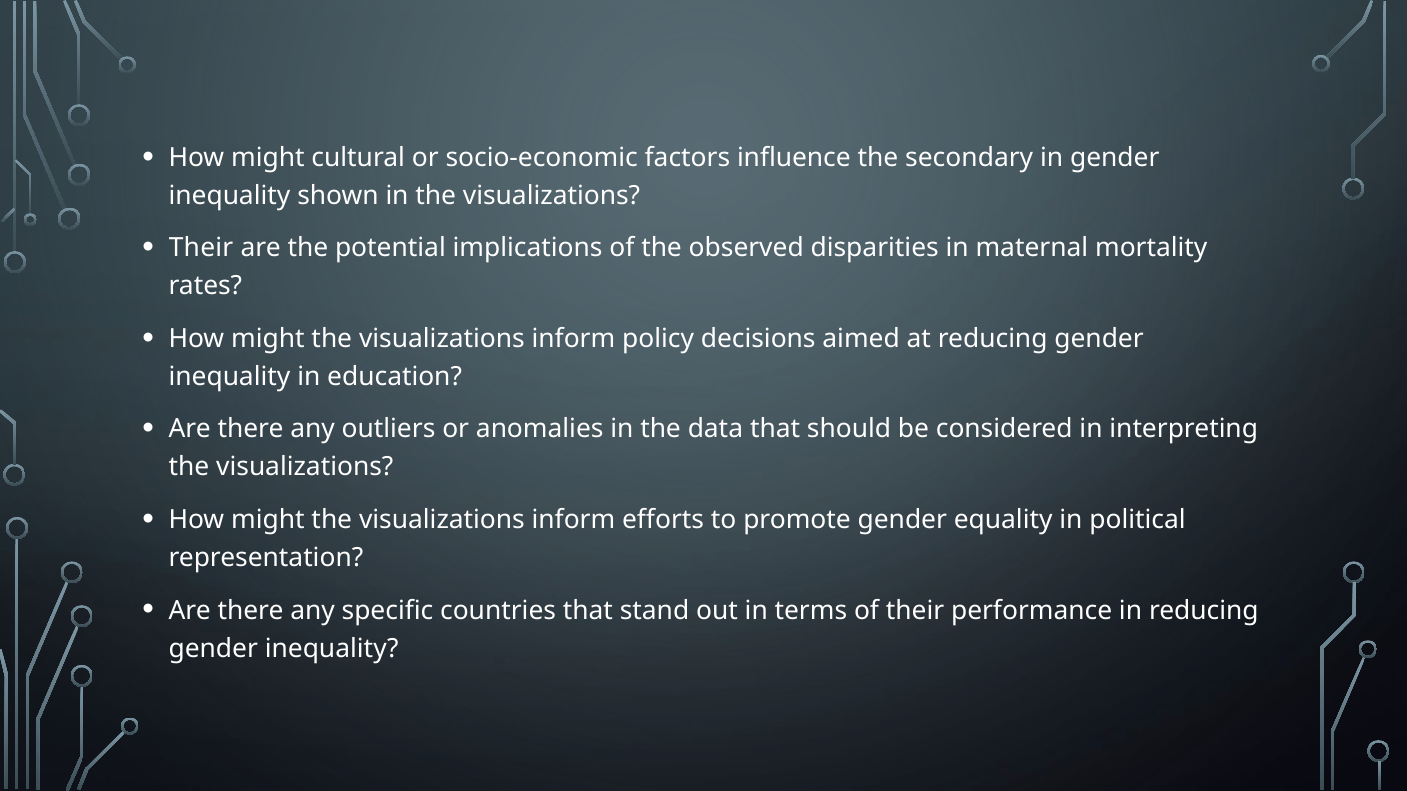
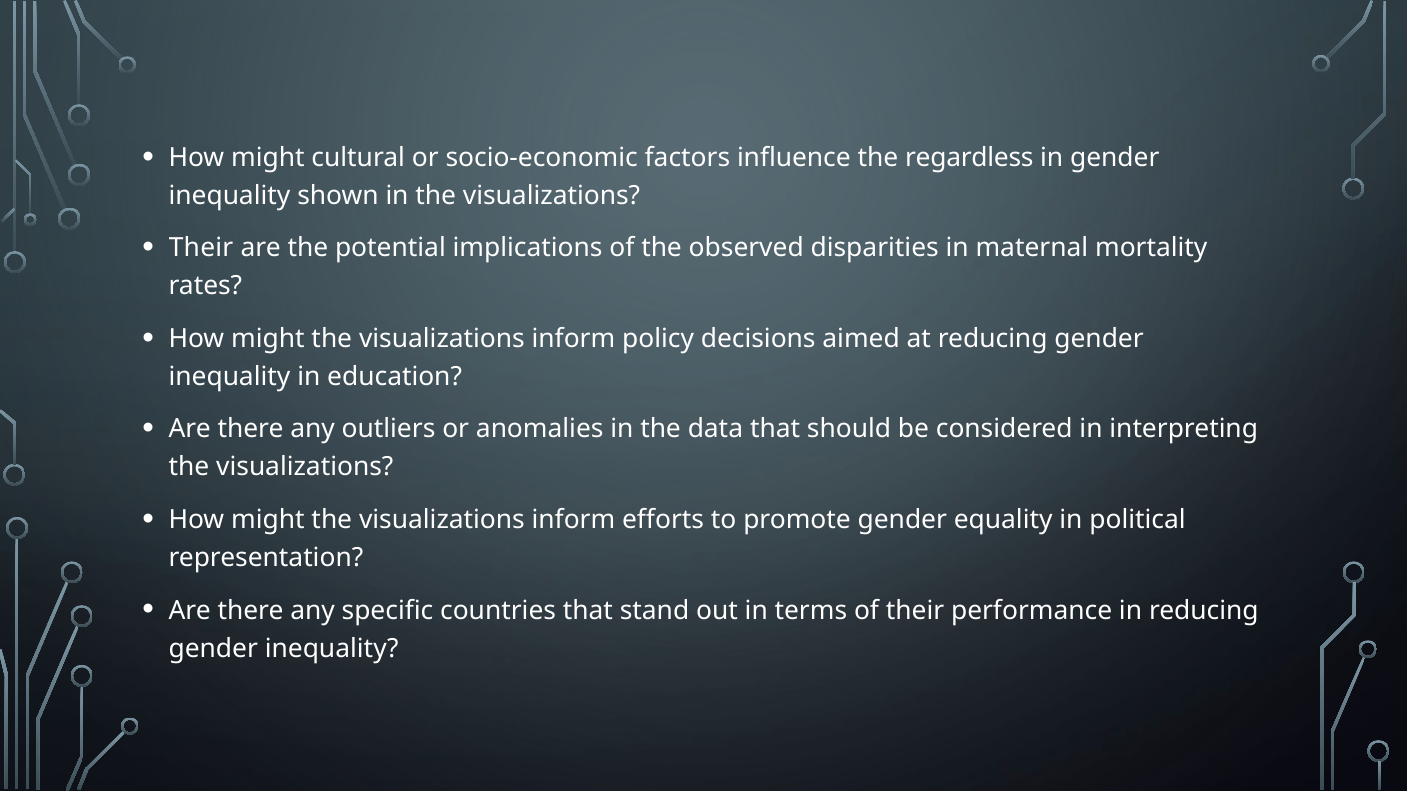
secondary: secondary -> regardless
